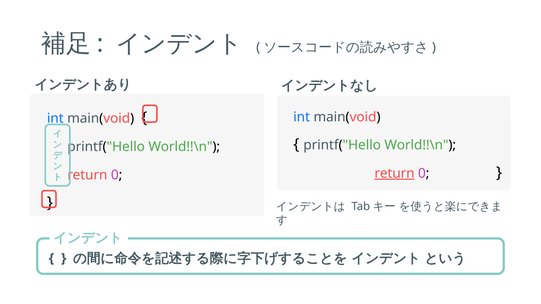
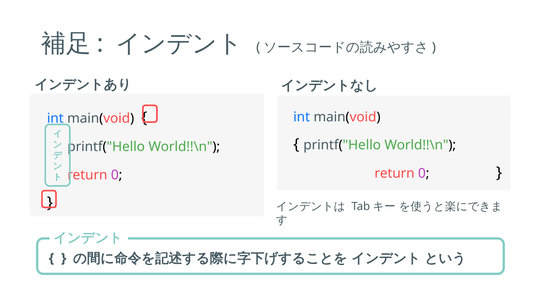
return at (394, 174) underline: present -> none
